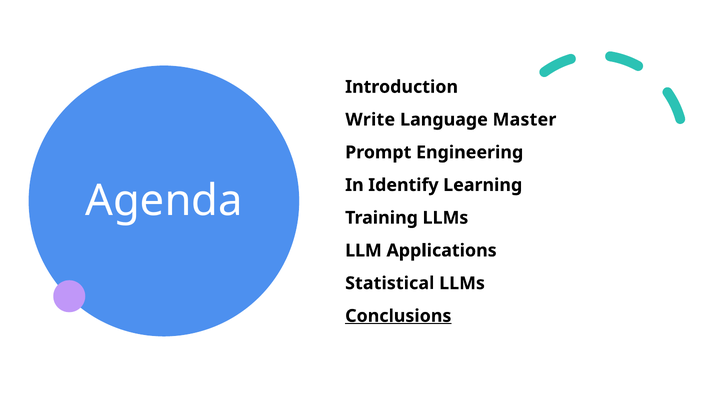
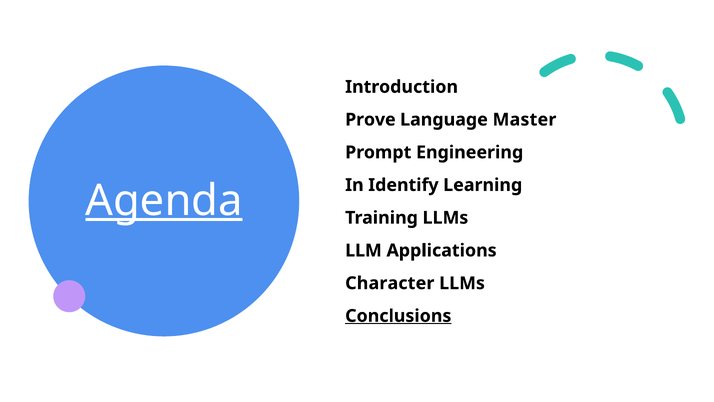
Write: Write -> Prove
Agenda underline: none -> present
Statistical: Statistical -> Character
